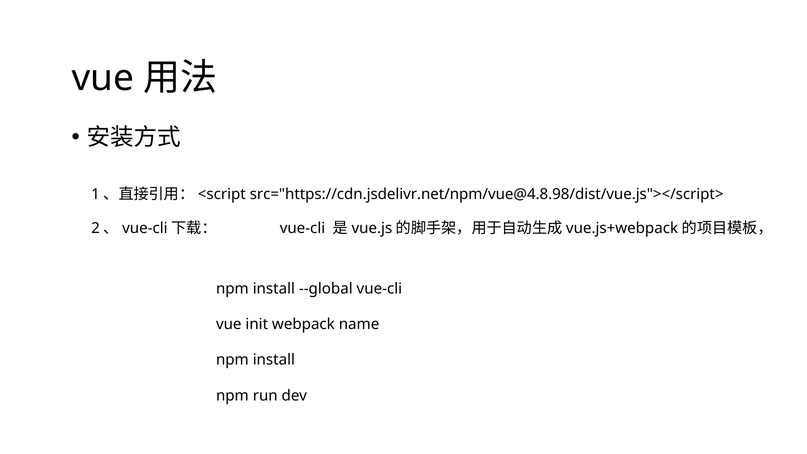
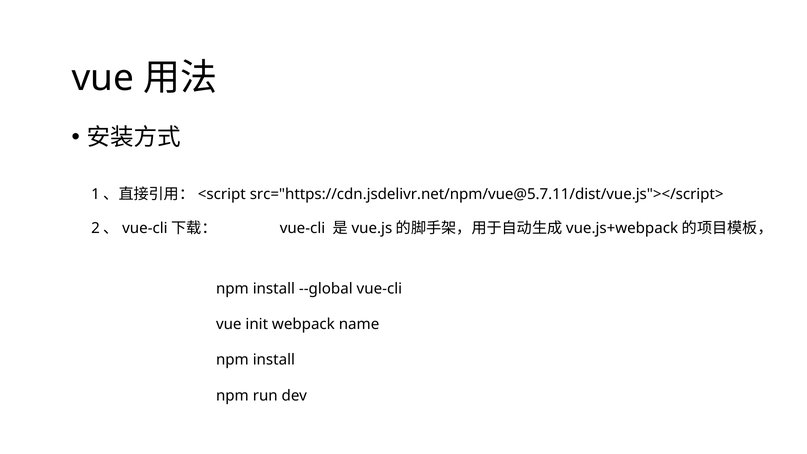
src="https://cdn.jsdelivr.net/npm/vue@4.8.98/dist/vue.js"></script>: src="https://cdn.jsdelivr.net/npm/vue@4.8.98/dist/vue.js"></script> -> src="https://cdn.jsdelivr.net/npm/vue@5.7.11/dist/vue.js"></script>
